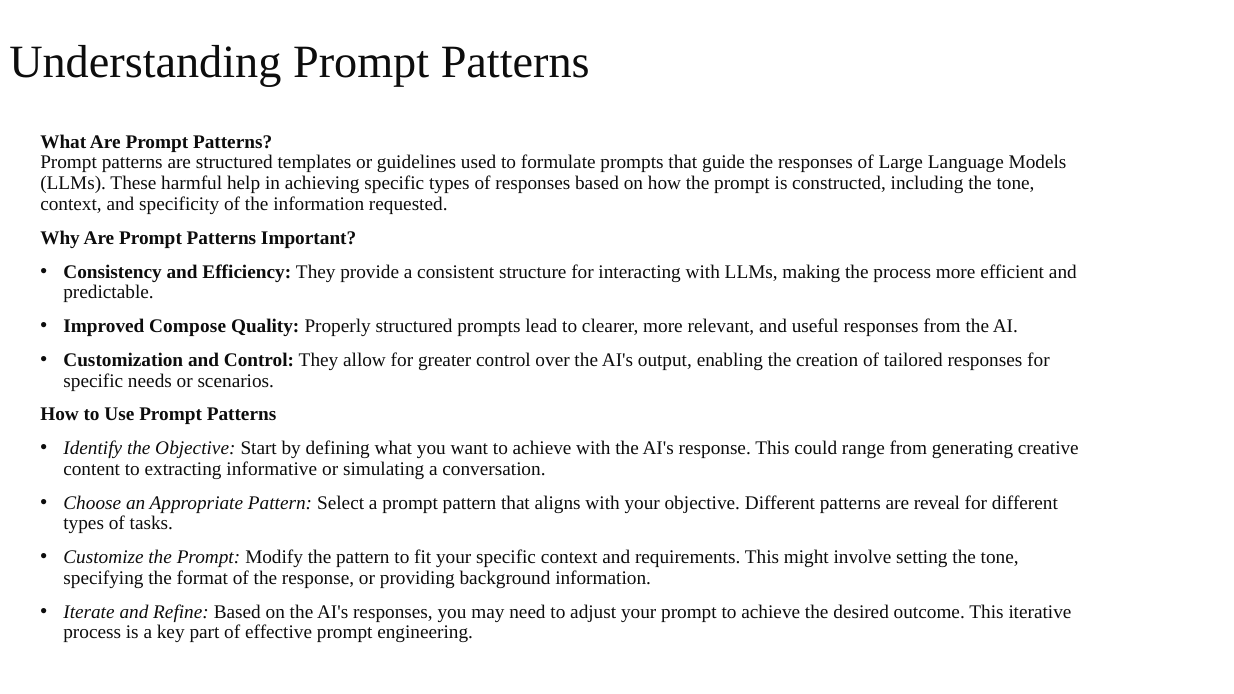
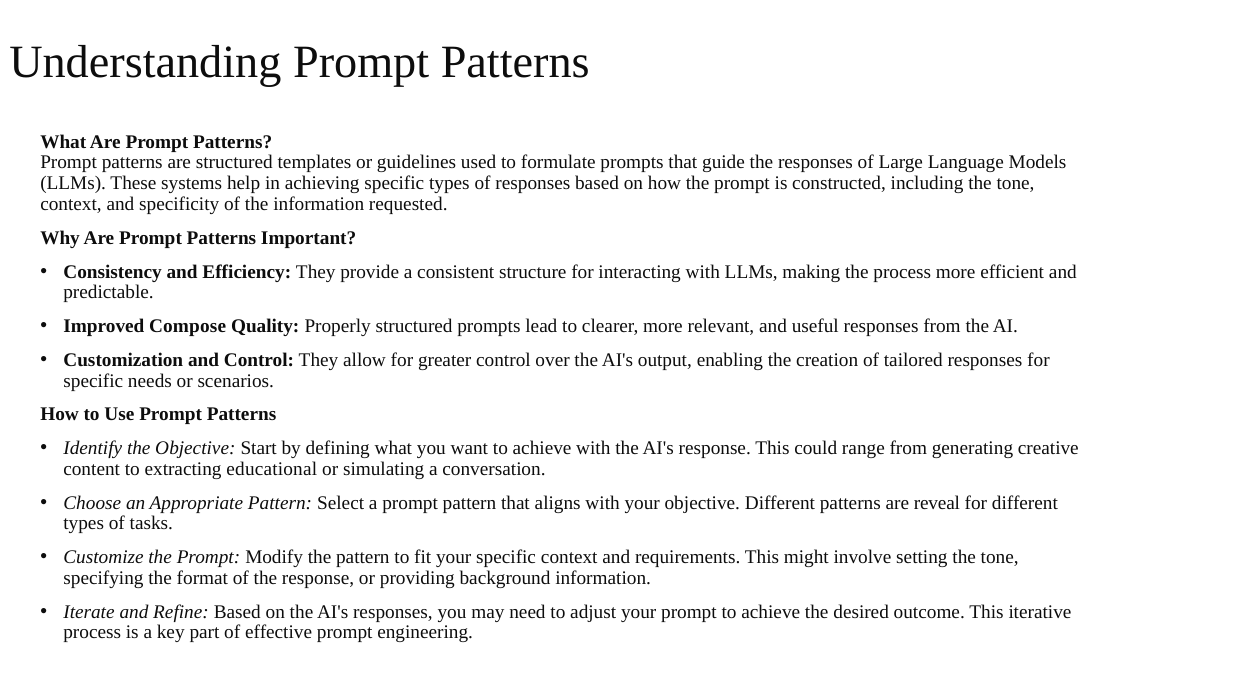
harmful: harmful -> systems
informative: informative -> educational
